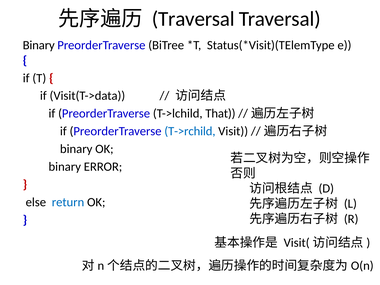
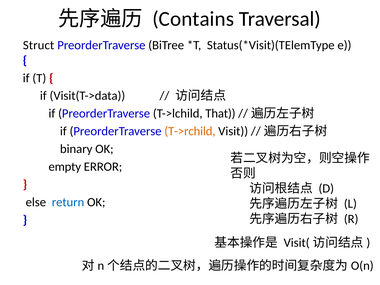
Traversal at (193, 19): Traversal -> Contains
Binary at (39, 45): Binary -> Struct
T->rchild colour: blue -> orange
binary at (65, 167): binary -> empty
